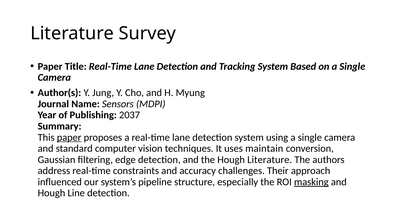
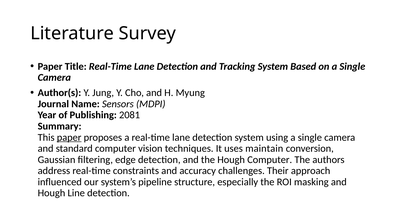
2037: 2037 -> 2081
Hough Literature: Literature -> Computer
masking underline: present -> none
